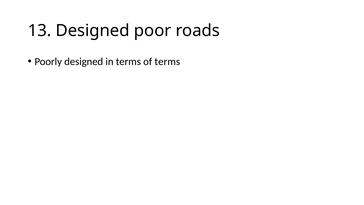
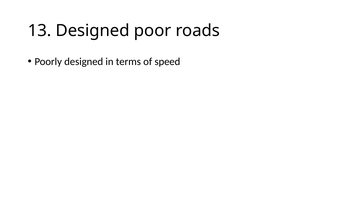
of terms: terms -> speed
